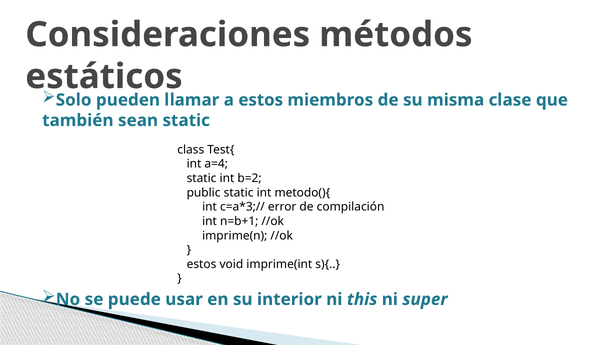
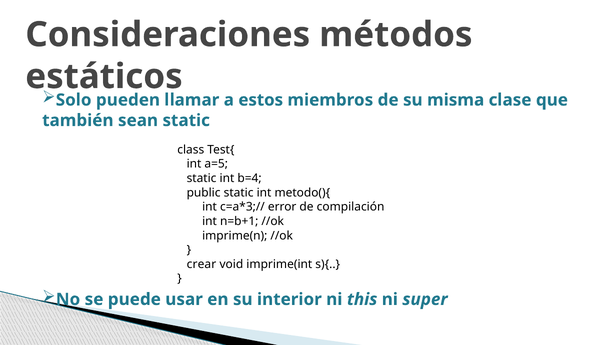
a=4: a=4 -> a=5
b=2: b=2 -> b=4
estos at (202, 264): estos -> crear
